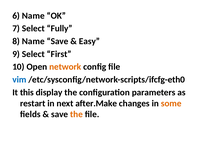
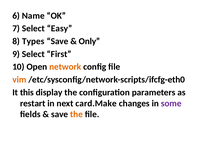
Fully: Fully -> Easy
8 Name: Name -> Types
Easy: Easy -> Only
vim colour: blue -> orange
after.Make: after.Make -> card.Make
some colour: orange -> purple
